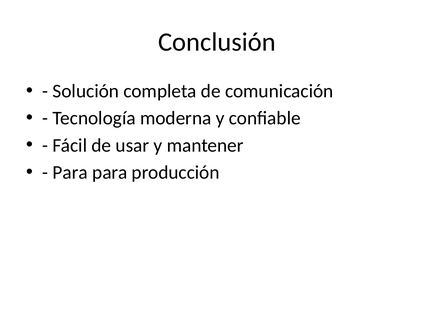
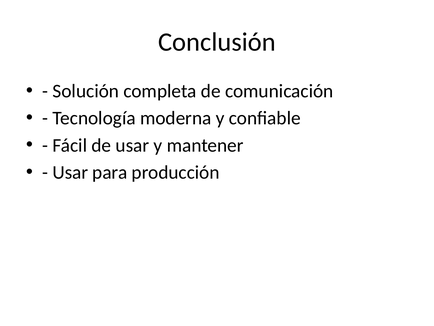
Para at (70, 172): Para -> Usar
